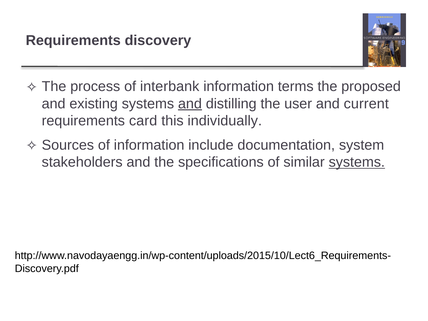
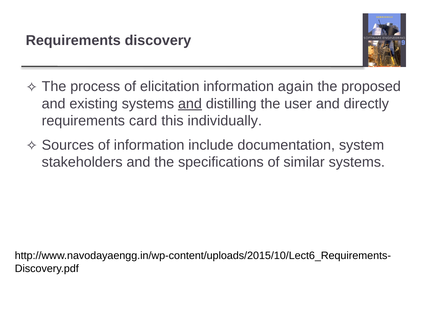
interbank: interbank -> elicitation
terms: terms -> again
current: current -> directly
systems at (357, 162) underline: present -> none
